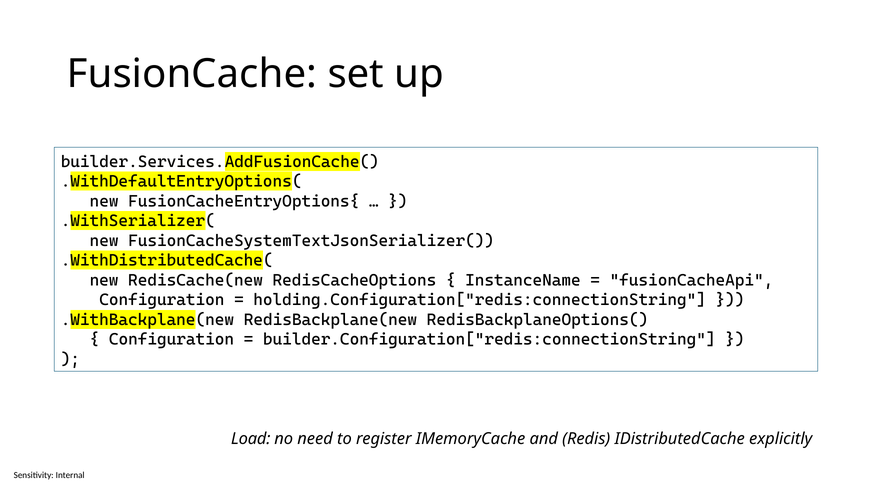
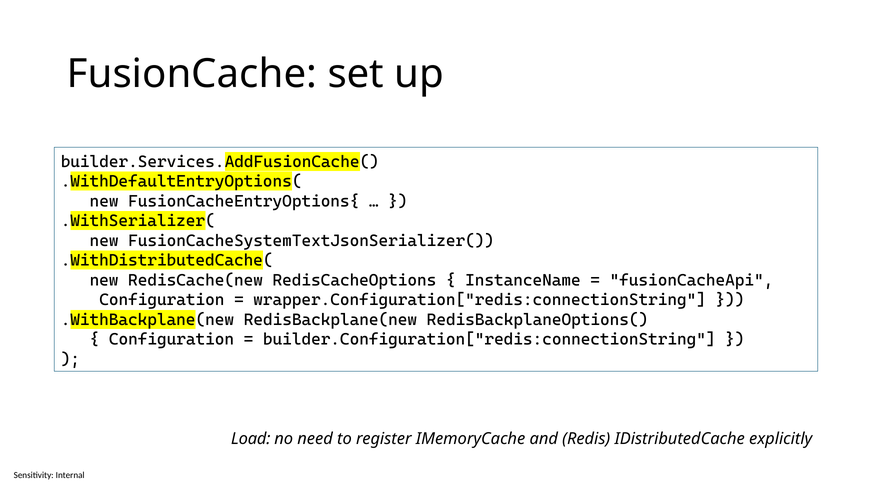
holding.Configuration["redis:connectionString: holding.Configuration["redis:connectionString -> wrapper.Configuration["redis:connectionString
